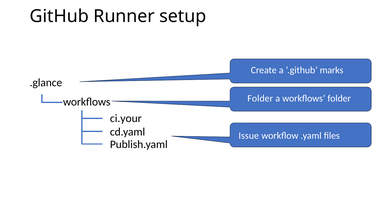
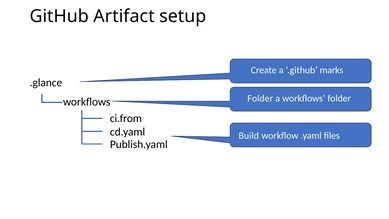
Runner: Runner -> Artifact
ci.your: ci.your -> ci.from
Issue: Issue -> Build
